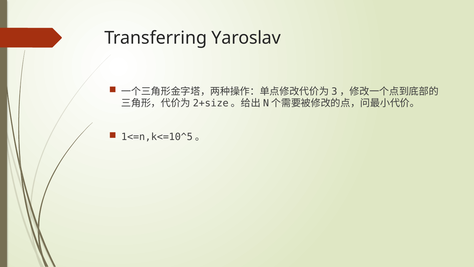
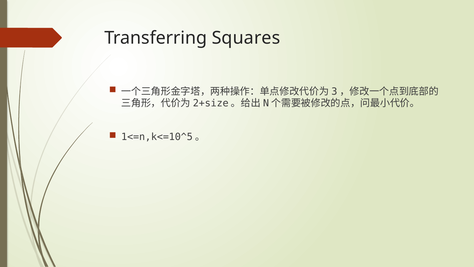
Yaroslav: Yaroslav -> Squares
